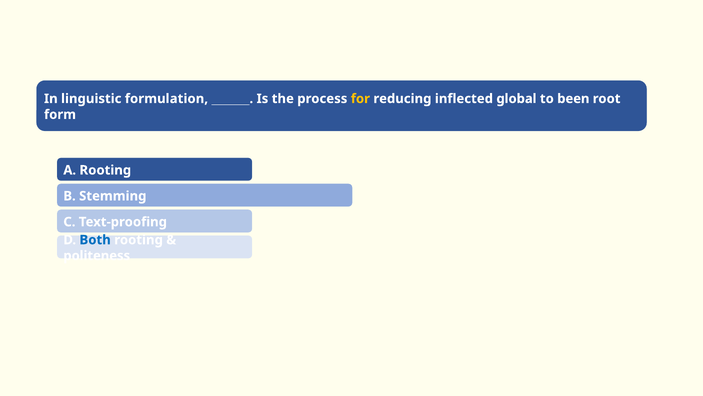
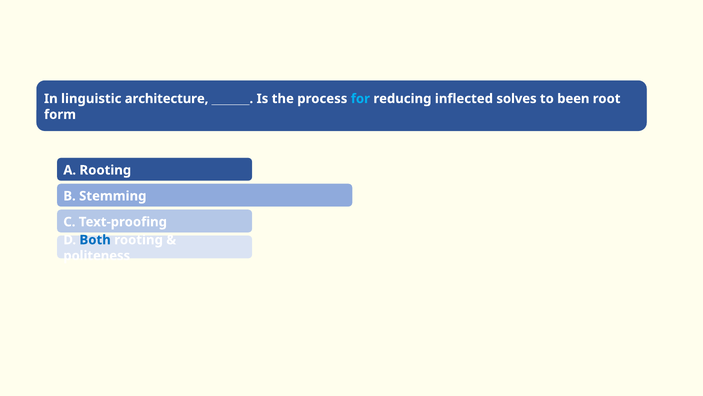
formulation: formulation -> architecture
for colour: yellow -> light blue
global: global -> solves
